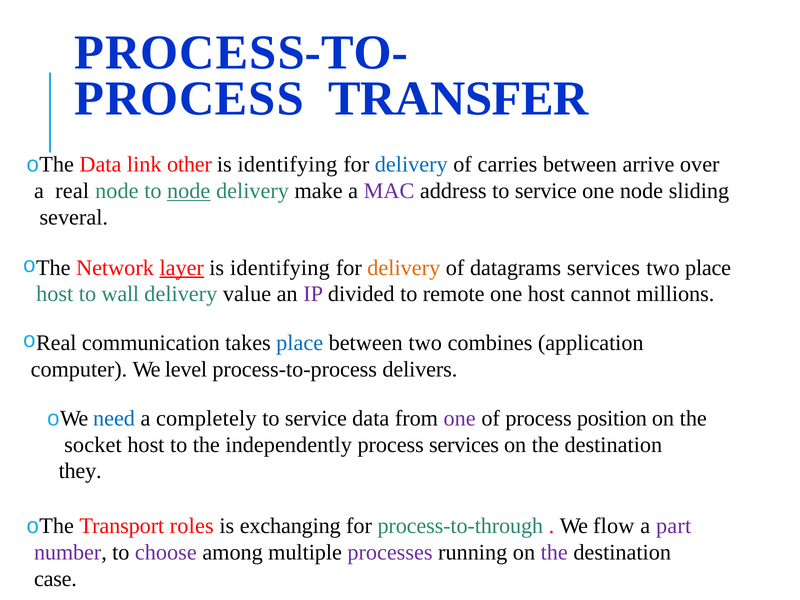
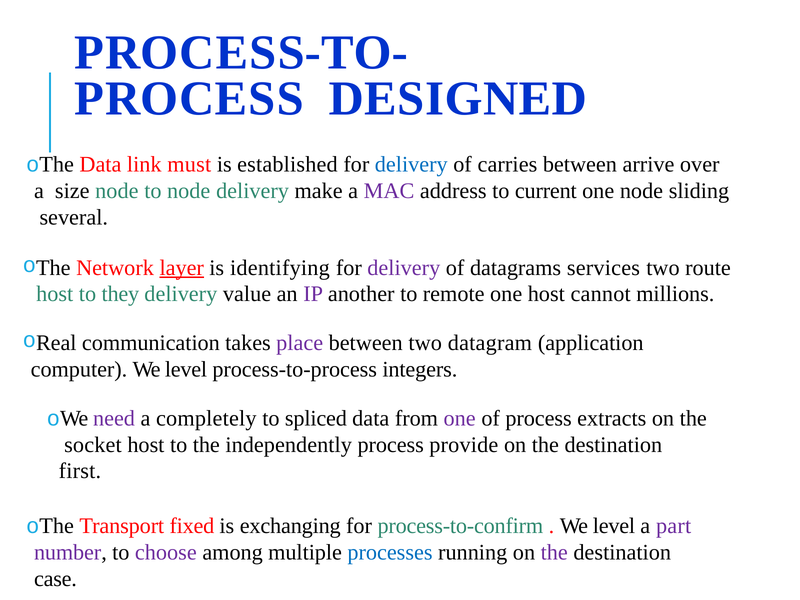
TRANSFER: TRANSFER -> DESIGNED
other: other -> must
identifying at (287, 164): identifying -> established
real: real -> size
node at (189, 191) underline: present -> none
address to service: service -> current
delivery at (404, 268) colour: orange -> purple
two place: place -> route
wall: wall -> they
divided: divided -> another
place at (300, 343) colour: blue -> purple
combines: combines -> datagram
delivers: delivers -> integers
need colour: blue -> purple
service at (316, 419): service -> spliced
position: position -> extracts
process services: services -> provide
they: they -> first
roles: roles -> fixed
process-to-through: process-to-through -> process-to-confirm
flow at (614, 526): flow -> level
processes colour: purple -> blue
